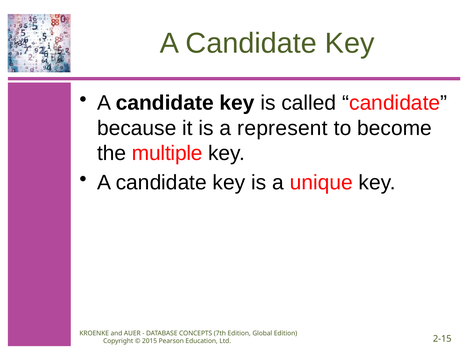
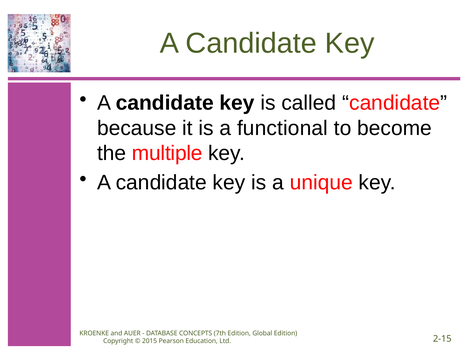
represent: represent -> functional
